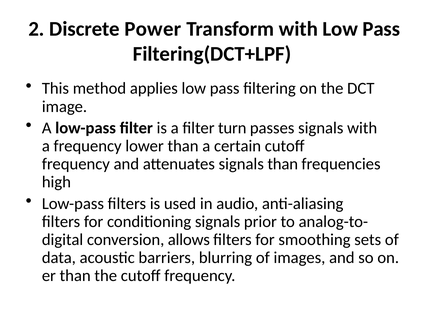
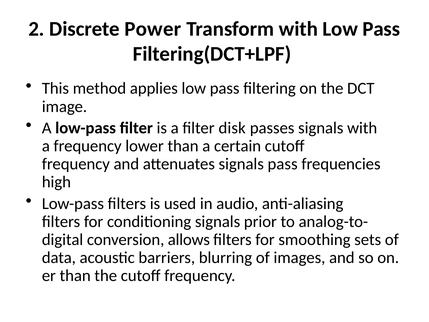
turn: turn -> disk
signals than: than -> pass
